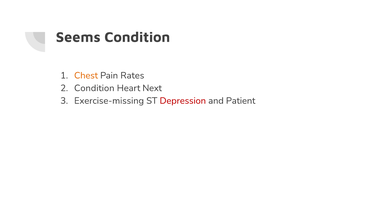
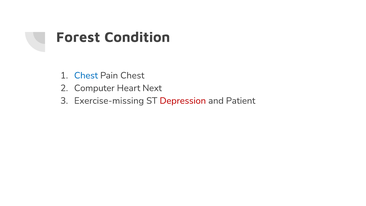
Seems: Seems -> Forest
Chest at (86, 75) colour: orange -> blue
Pain Rates: Rates -> Chest
Condition at (94, 88): Condition -> Computer
